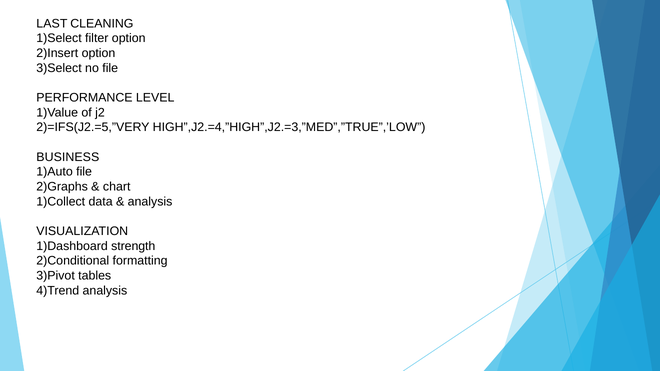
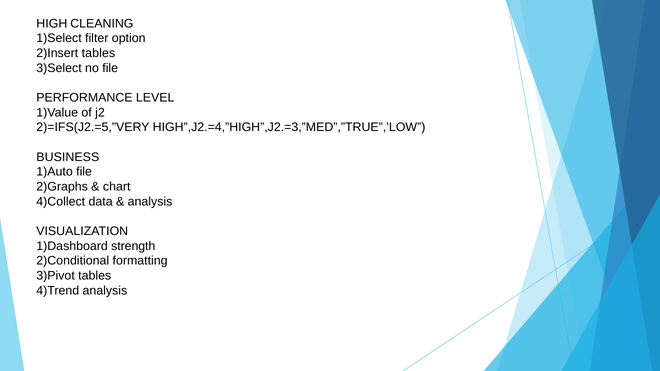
LAST: LAST -> HIGH
2)Insert option: option -> tables
1)Collect: 1)Collect -> 4)Collect
